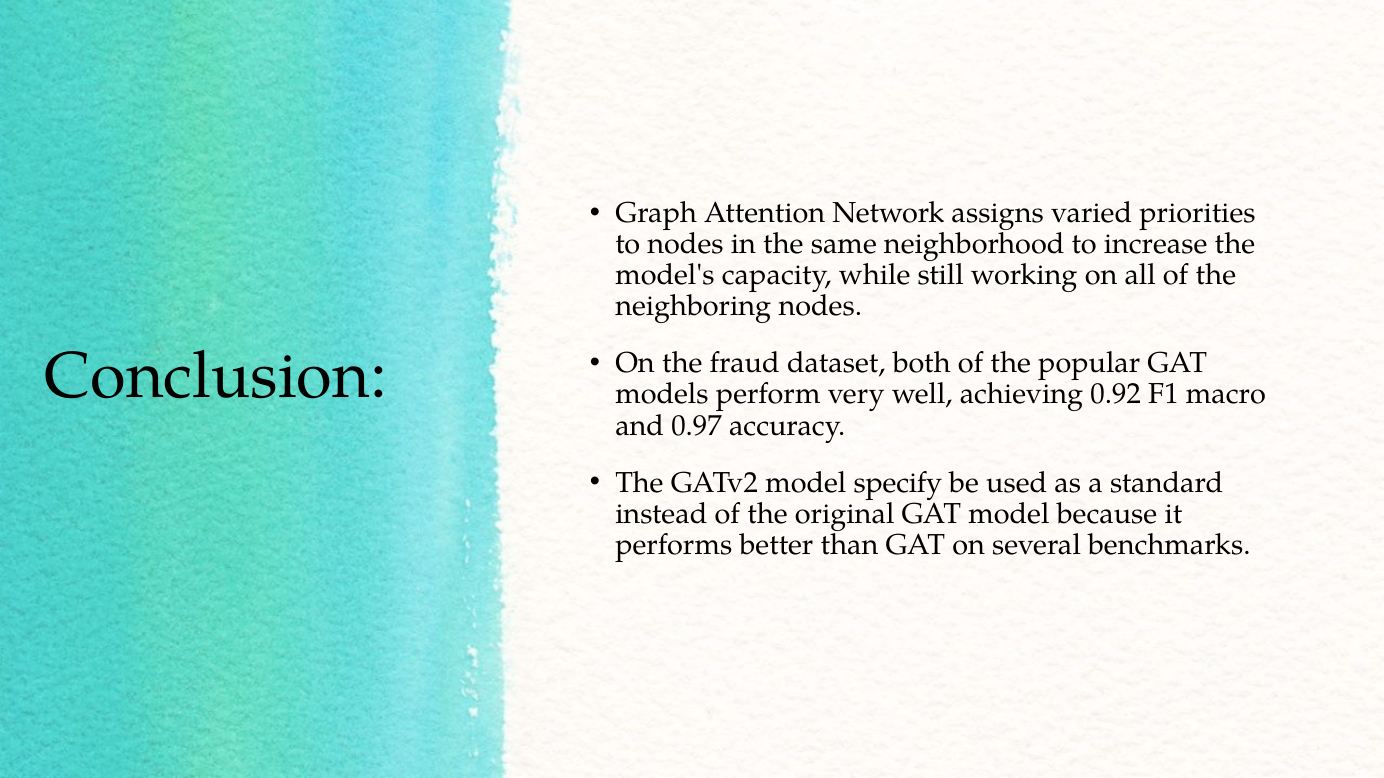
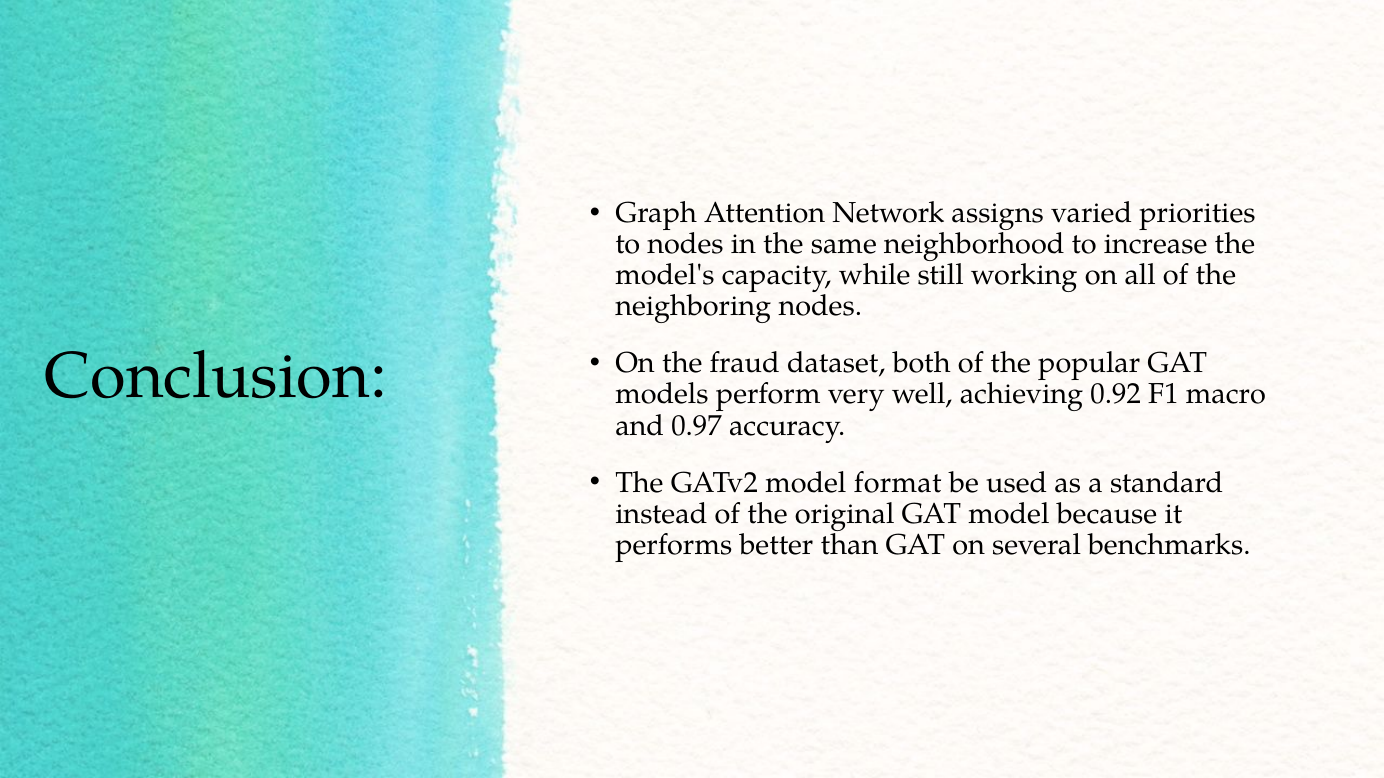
specify: specify -> format
